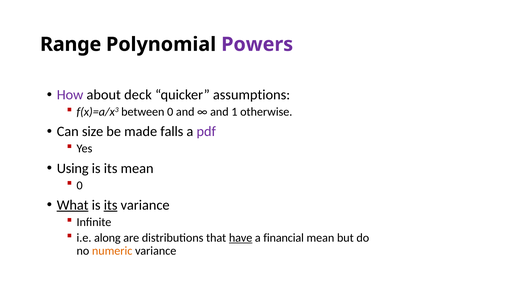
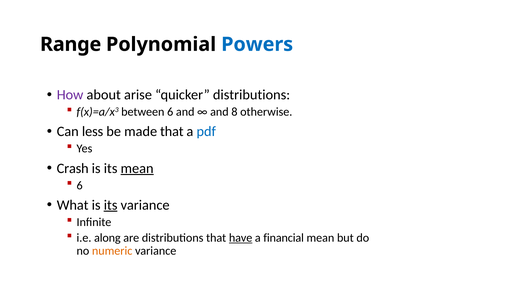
Powers colour: purple -> blue
deck: deck -> arise
quicker assumptions: assumptions -> distributions
between 0: 0 -> 6
1: 1 -> 8
size: size -> less
made falls: falls -> that
pdf colour: purple -> blue
Using: Using -> Crash
mean at (137, 168) underline: none -> present
0 at (80, 185): 0 -> 6
What underline: present -> none
